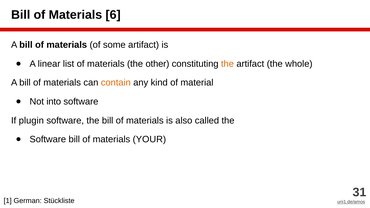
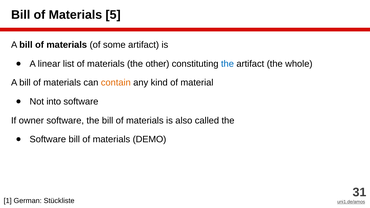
6: 6 -> 5
the at (227, 64) colour: orange -> blue
plugin: plugin -> owner
YOUR: YOUR -> DEMO
